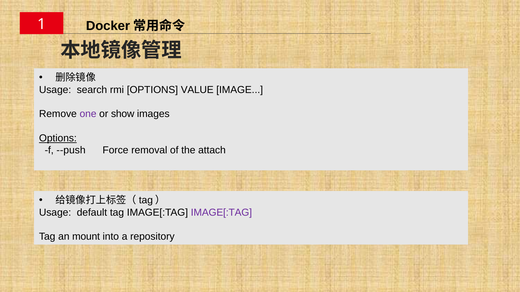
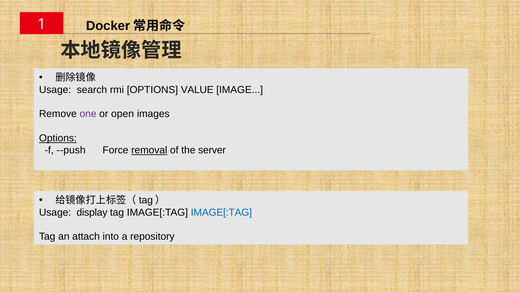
show: show -> open
removal underline: none -> present
attach: attach -> server
default: default -> display
IMAGE[:TAG at (221, 213) colour: purple -> blue
mount: mount -> attach
